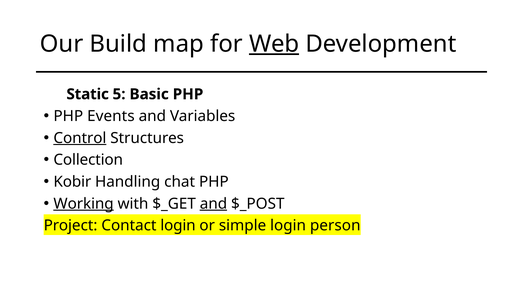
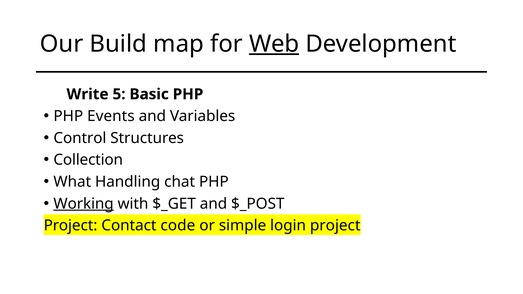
Static: Static -> Write
Control underline: present -> none
Kobir: Kobir -> What
and at (213, 204) underline: present -> none
Contact login: login -> code
login person: person -> project
